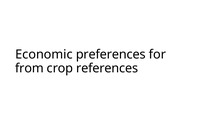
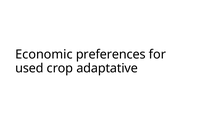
from: from -> used
references: references -> adaptative
